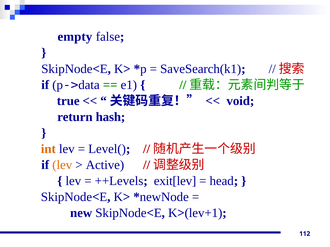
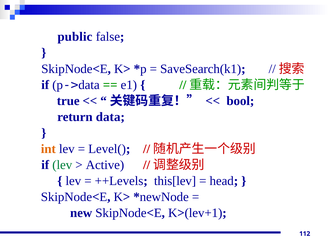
empty: empty -> public
void: void -> bool
hash: hash -> data
lev at (62, 165) colour: orange -> green
exit[lev: exit[lev -> this[lev
